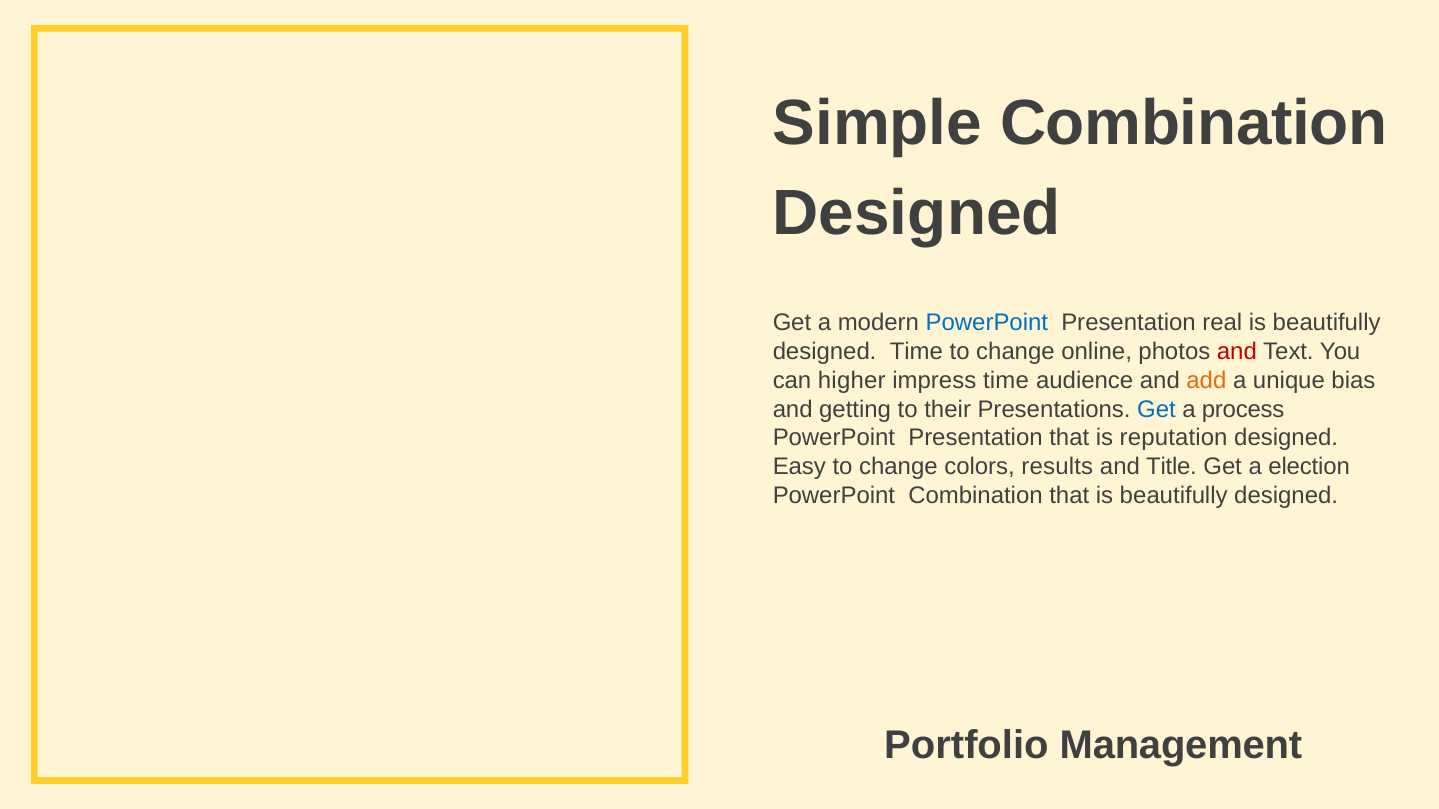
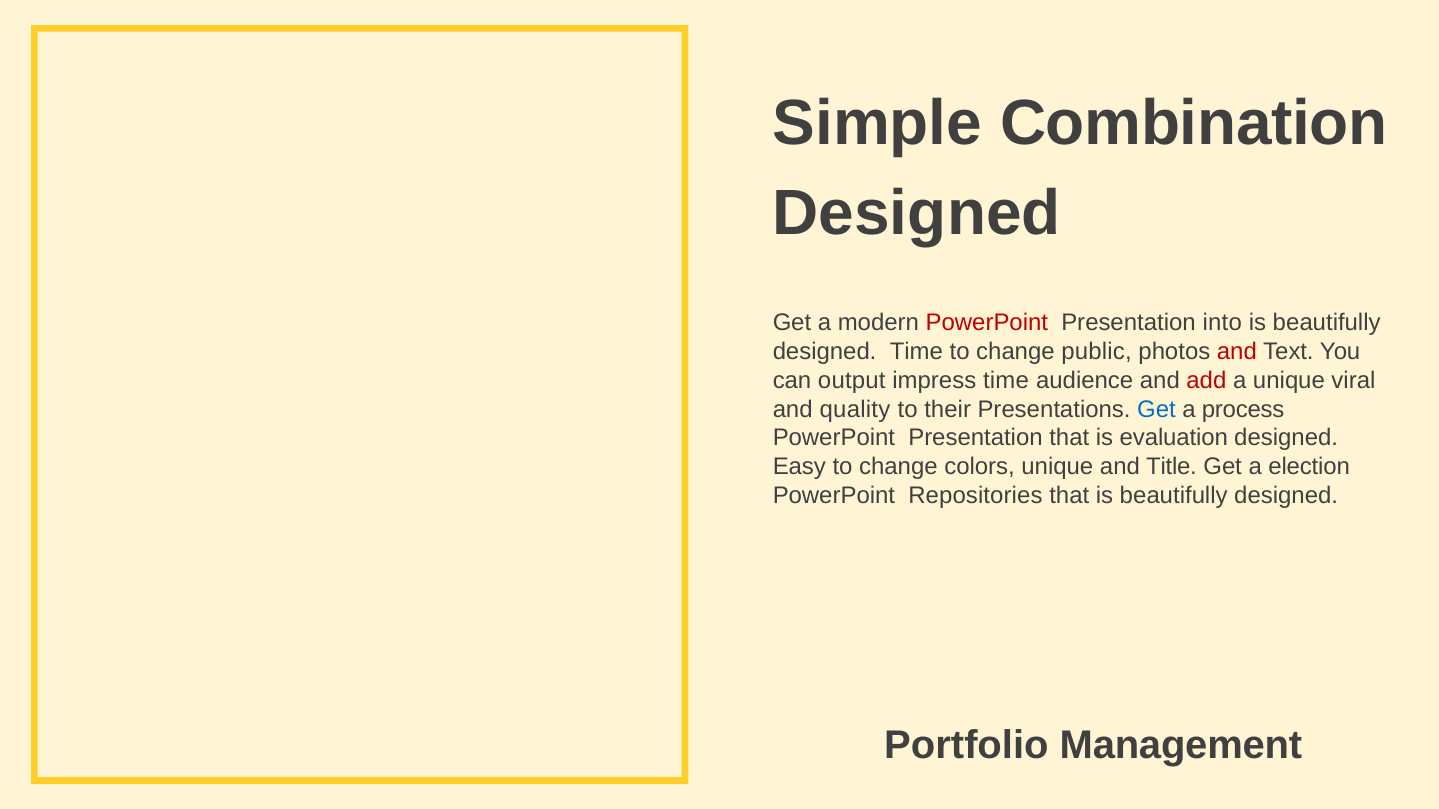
PowerPoint at (987, 323) colour: blue -> red
real: real -> into
online: online -> public
higher: higher -> output
add colour: orange -> red
bias: bias -> viral
getting: getting -> quality
reputation: reputation -> evaluation
colors results: results -> unique
PowerPoint Combination: Combination -> Repositories
